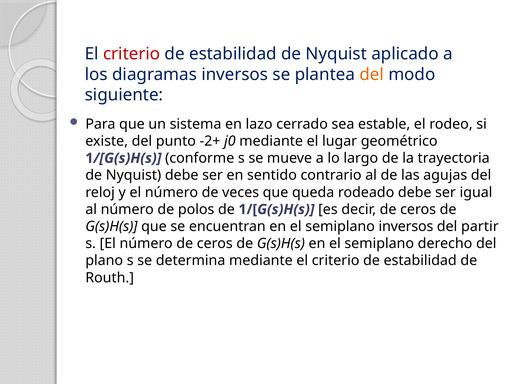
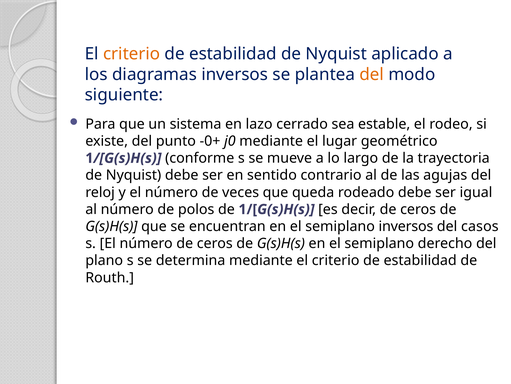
criterio at (132, 54) colour: red -> orange
-2+: -2+ -> -0+
partir: partir -> casos
